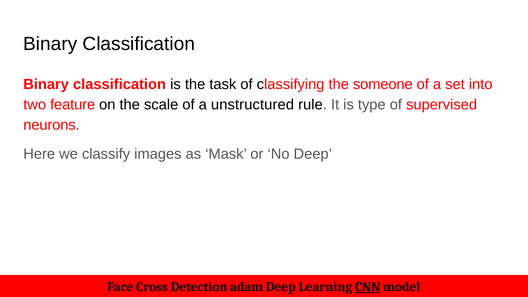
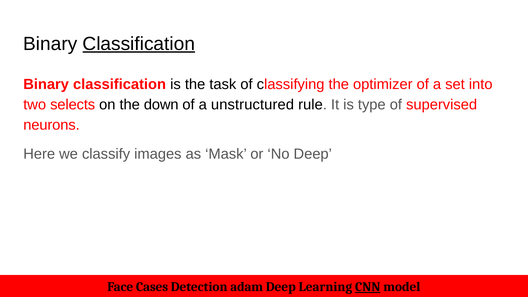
Classification at (139, 44) underline: none -> present
someone: someone -> optimizer
feature: feature -> selects
scale: scale -> down
Cross: Cross -> Cases
